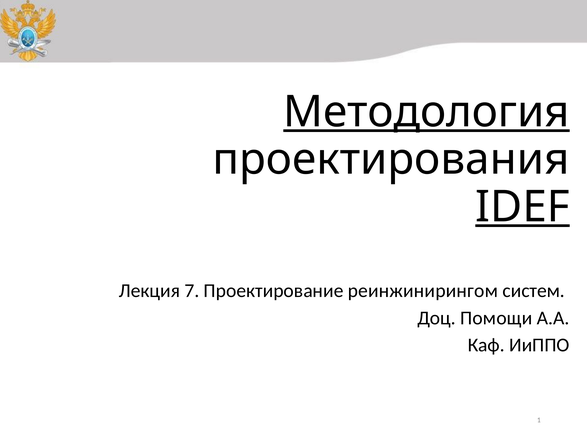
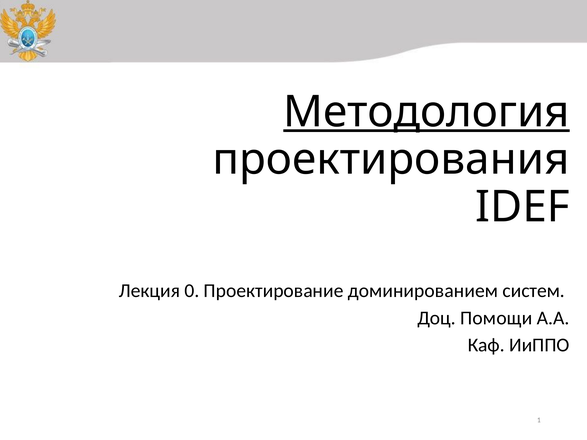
IDEF underline: present -> none
7: 7 -> 0
реинжинирингом: реинжинирингом -> доминированием
